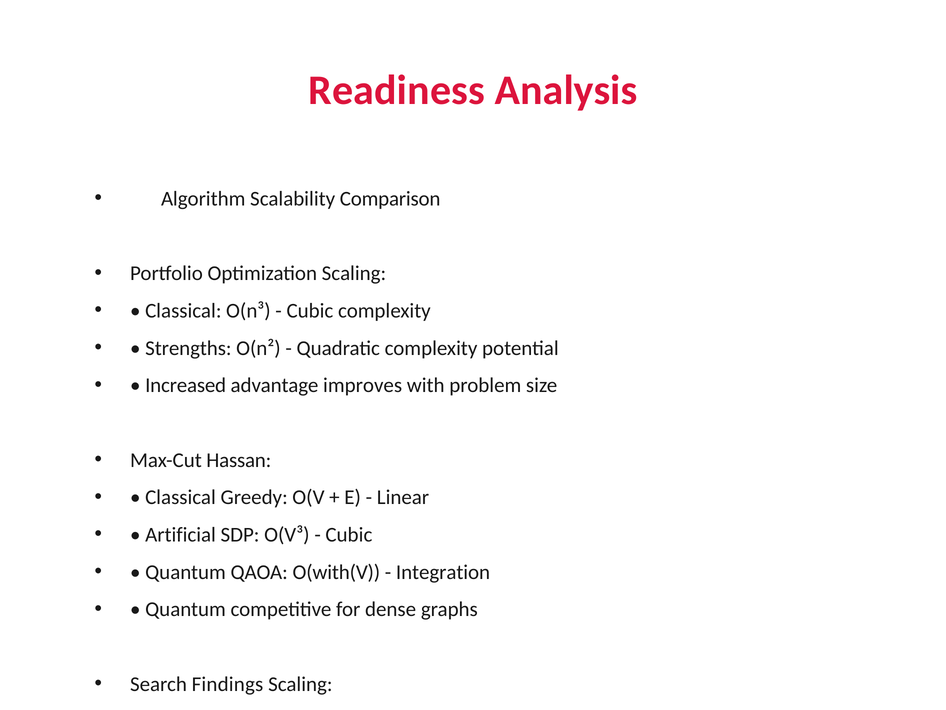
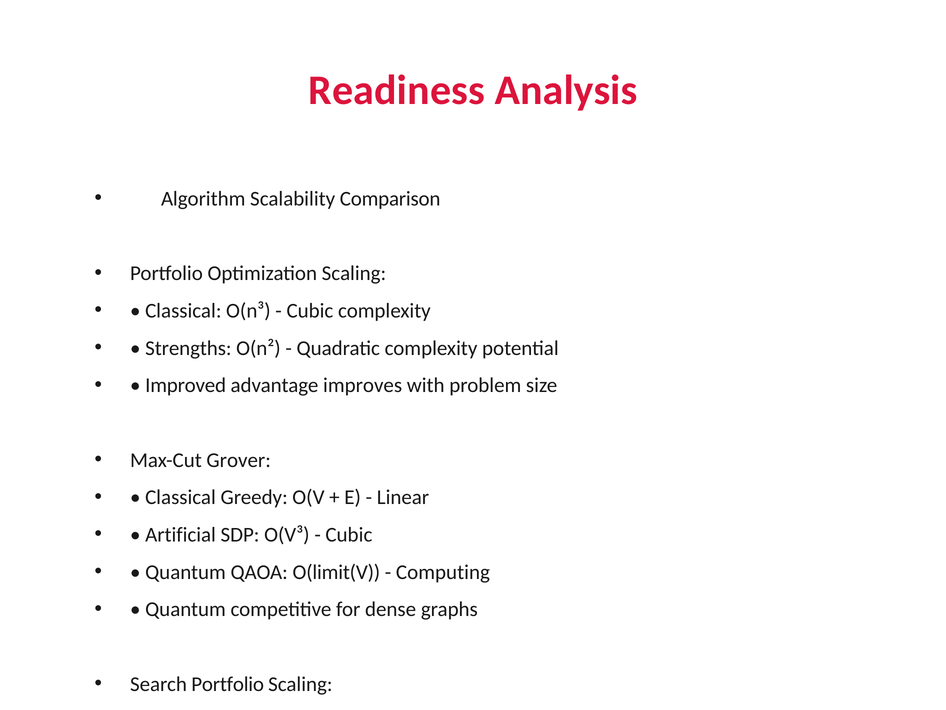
Increased: Increased -> Improved
Hassan: Hassan -> Grover
O(with(V: O(with(V -> O(limit(V
Integration: Integration -> Computing
Search Findings: Findings -> Portfolio
